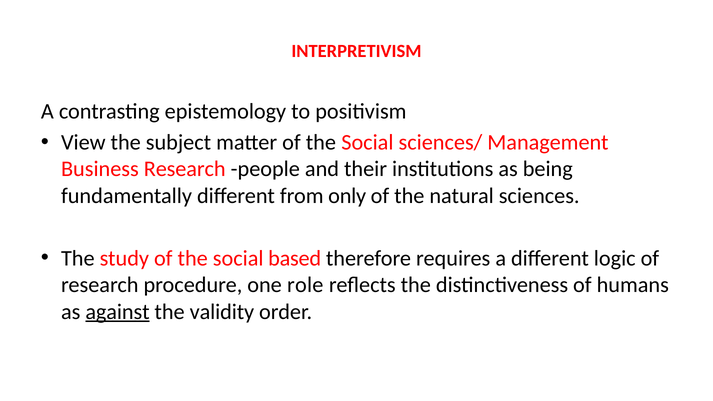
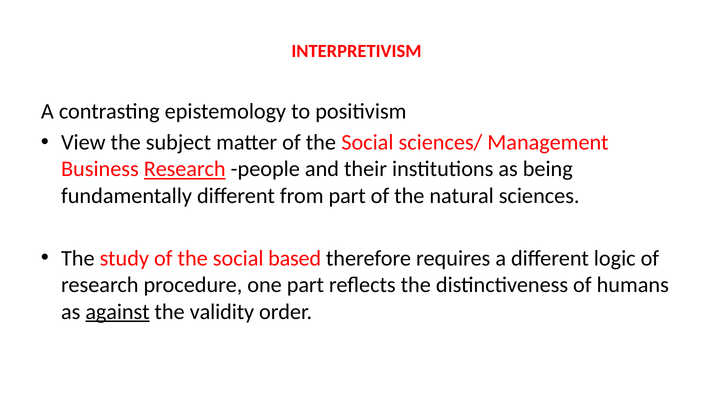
Research at (185, 169) underline: none -> present
from only: only -> part
one role: role -> part
